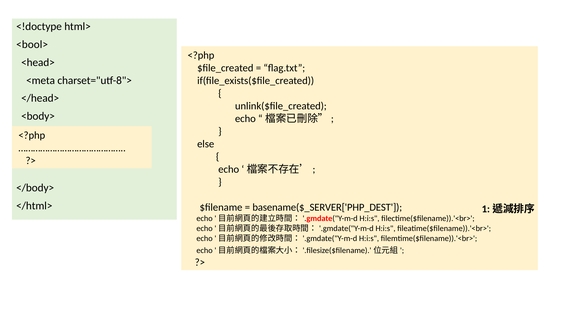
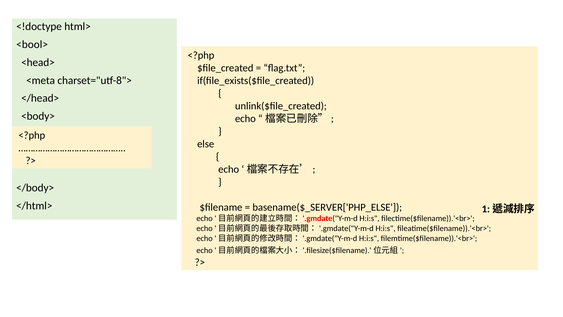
basename($_SERVER['PHP_DEST: basename($_SERVER['PHP_DEST -> basename($_SERVER['PHP_ELSE
